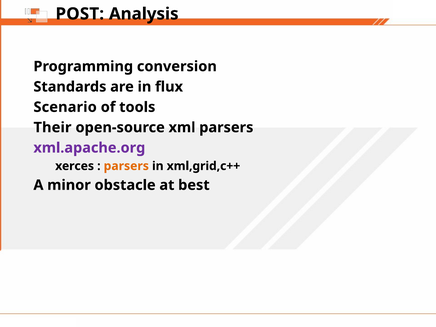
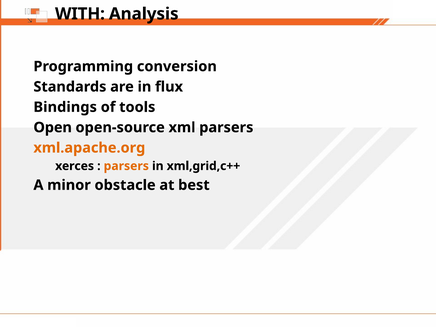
POST: POST -> WITH
Scenario: Scenario -> Bindings
Their: Their -> Open
xml.apache.org colour: purple -> orange
